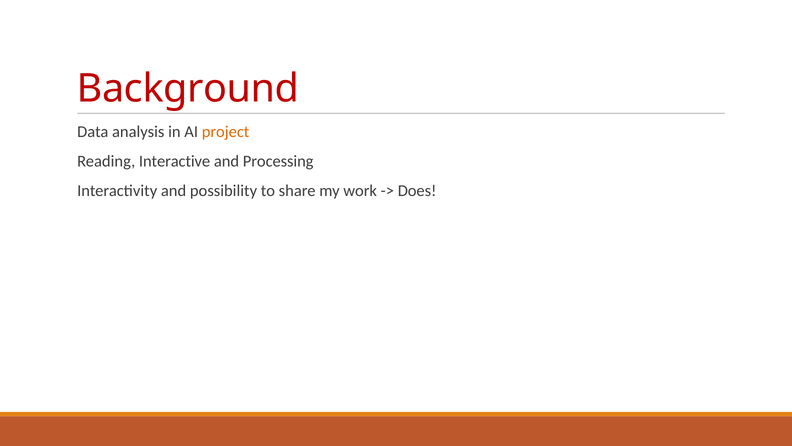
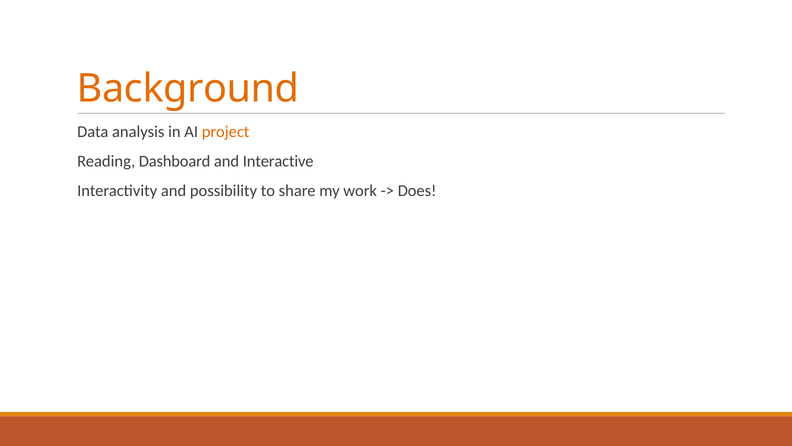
Background colour: red -> orange
Interactive: Interactive -> Dashboard
Processing: Processing -> Interactive
